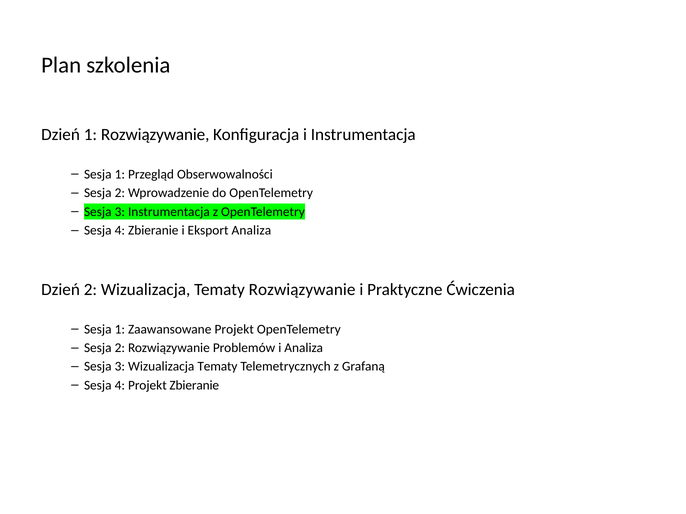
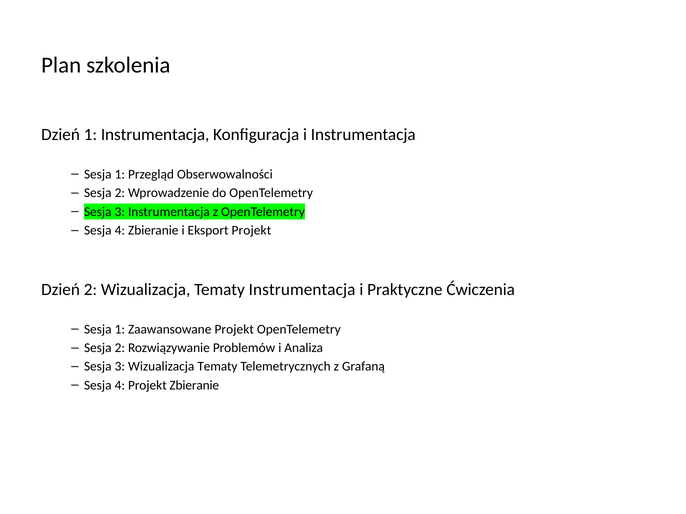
1 Rozwiązywanie: Rozwiązywanie -> Instrumentacja
Eksport Analiza: Analiza -> Projekt
Tematy Rozwiązywanie: Rozwiązywanie -> Instrumentacja
